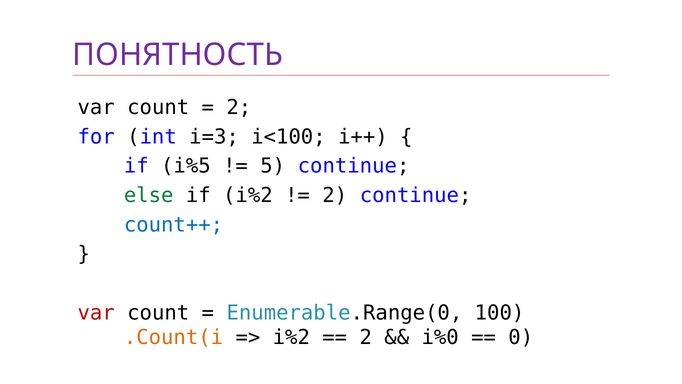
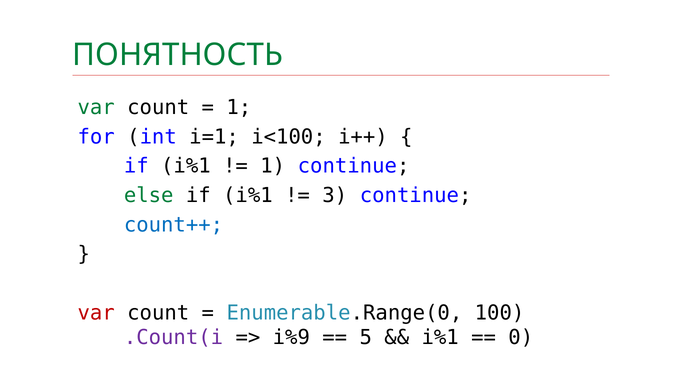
ПОНЯТНОСТЬ colour: purple -> green
var at (96, 107) colour: black -> green
2 at (239, 107): 2 -> 1
i=3: i=3 -> i=1
i%5 at (186, 166): i%5 -> i%1
5 at (273, 166): 5 -> 1
i%2 at (248, 195): i%2 -> i%1
2 at (335, 195): 2 -> 3
.Count(i colour: orange -> purple
i%2 at (291, 337): i%2 -> i%9
2 at (366, 337): 2 -> 5
i%0 at (440, 337): i%0 -> i%1
